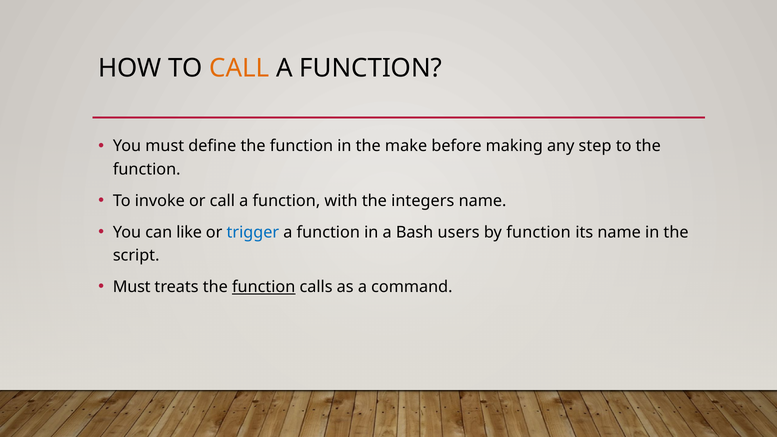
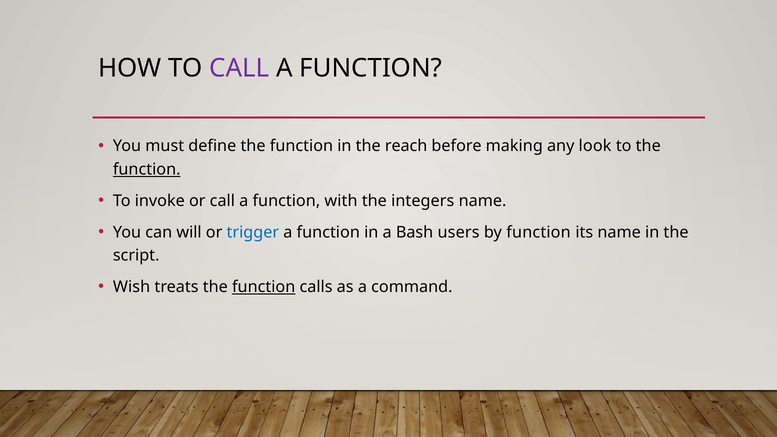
CALL at (239, 68) colour: orange -> purple
make: make -> reach
step: step -> look
function at (147, 169) underline: none -> present
like: like -> will
Must at (132, 287): Must -> Wish
